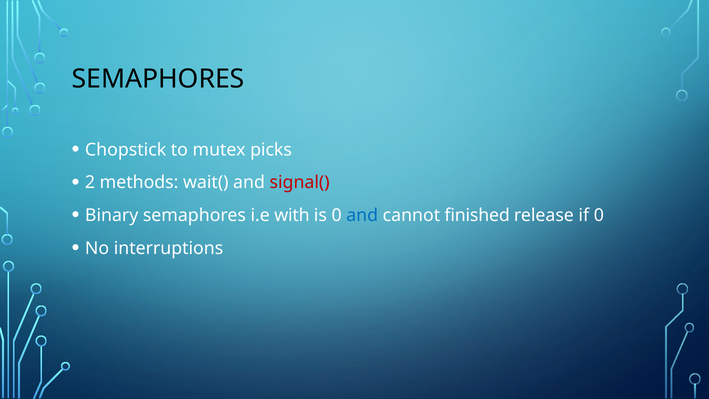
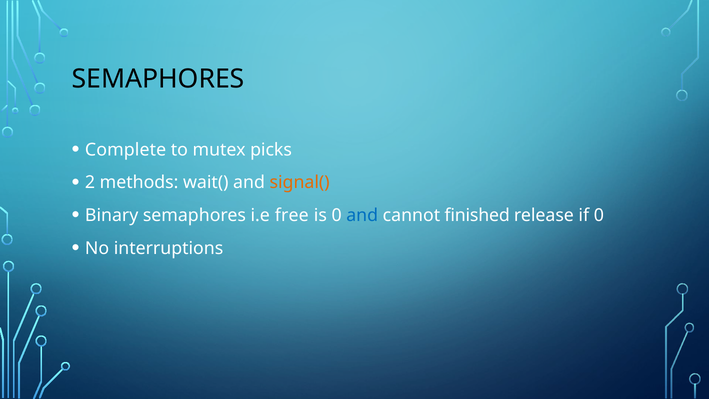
Chopstick: Chopstick -> Complete
signal( colour: red -> orange
with: with -> free
